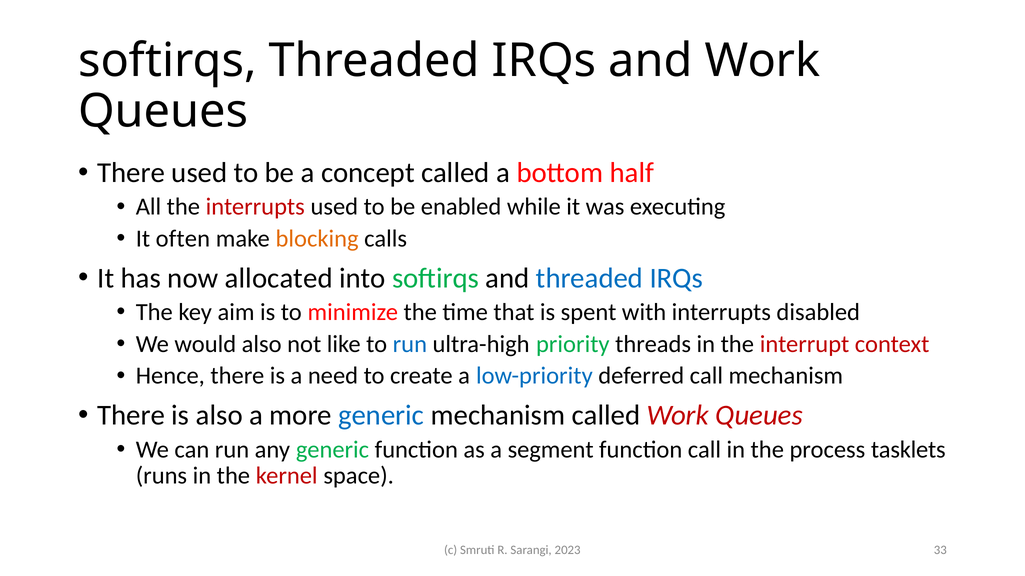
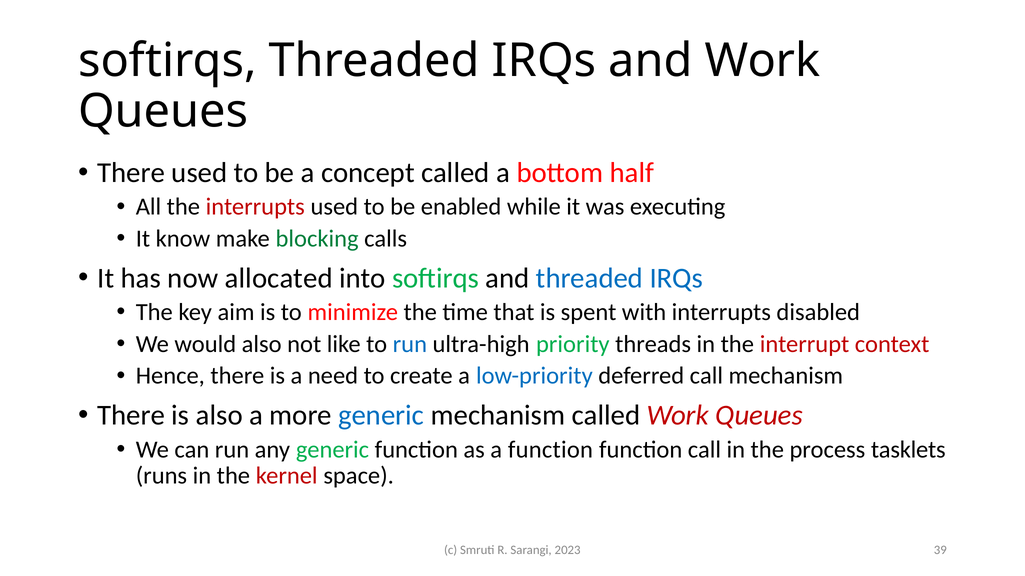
often: often -> know
blocking colour: orange -> green
a segment: segment -> function
33: 33 -> 39
